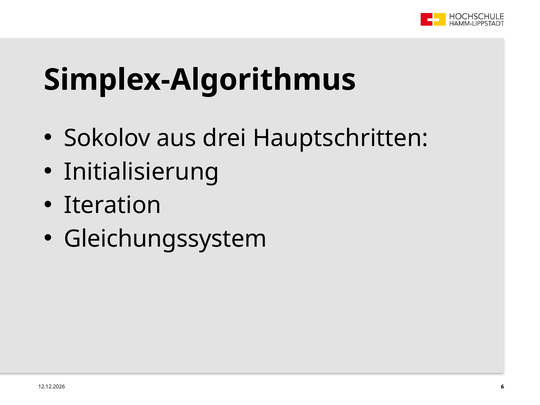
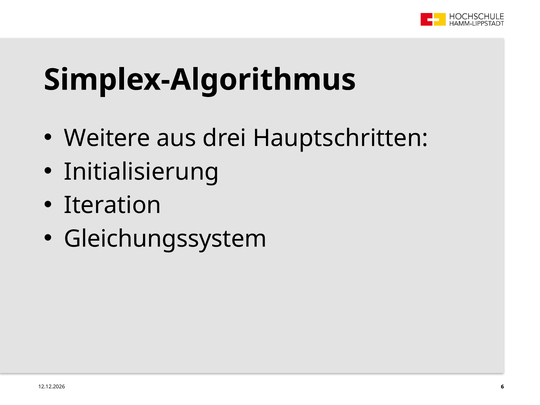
Sokolov: Sokolov -> Weitere
